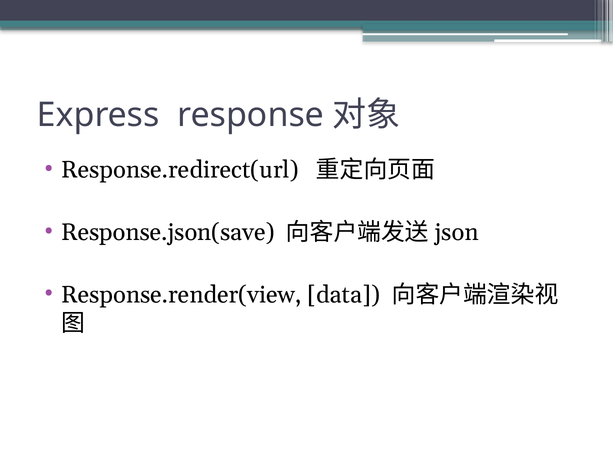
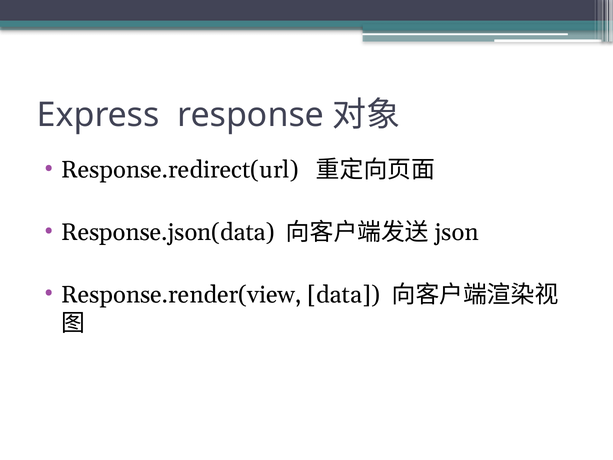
Response.json(save: Response.json(save -> Response.json(data
